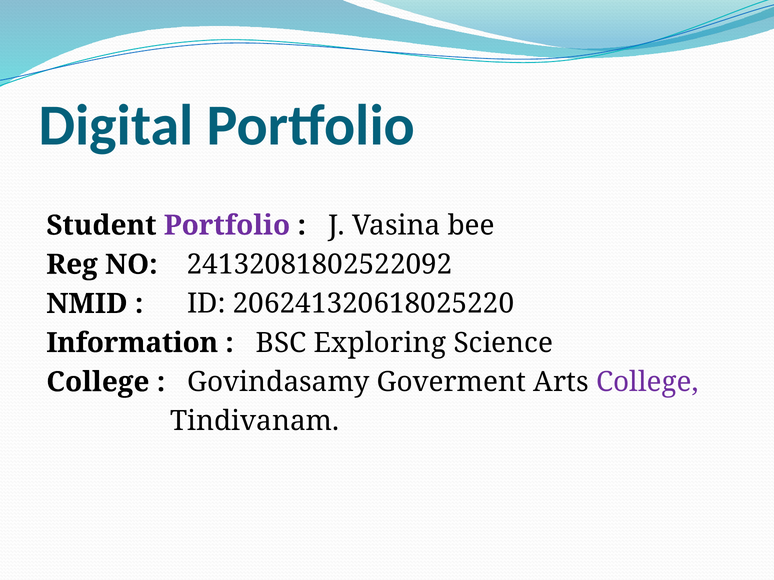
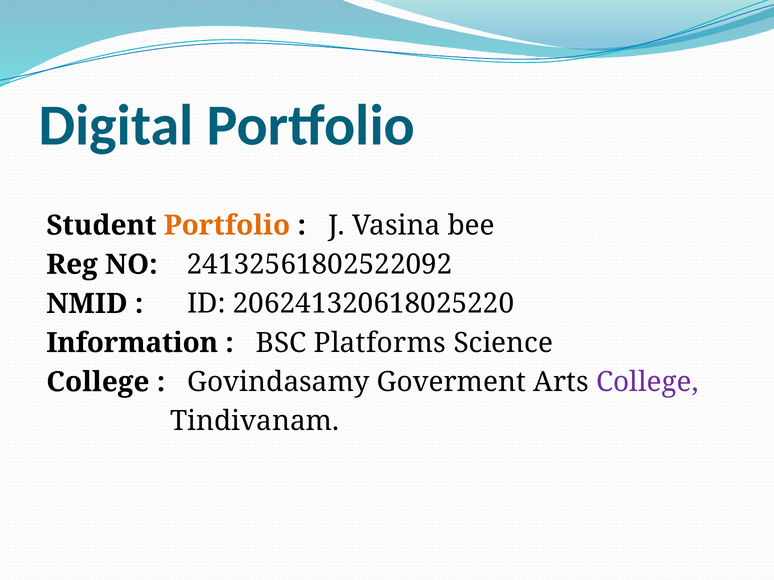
Portfolio at (227, 226) colour: purple -> orange
24132081802522092: 24132081802522092 -> 24132561802522092
Exploring: Exploring -> Platforms
